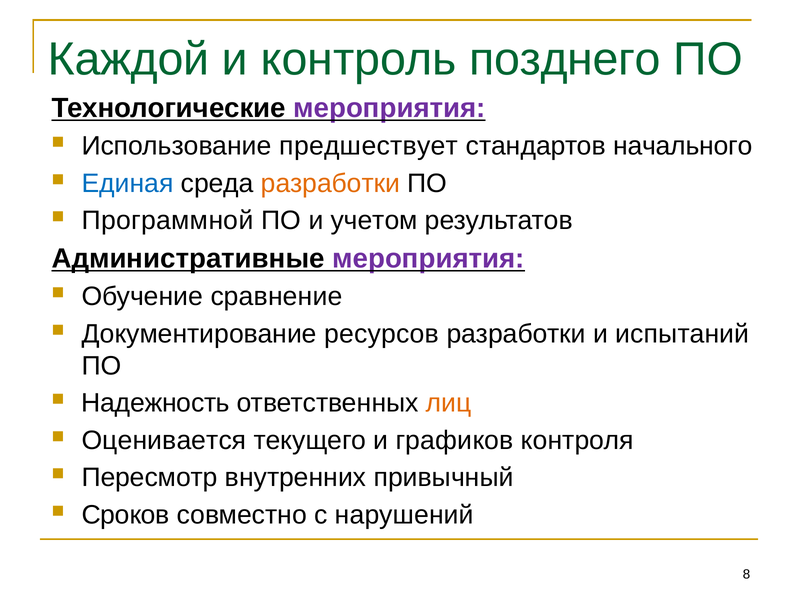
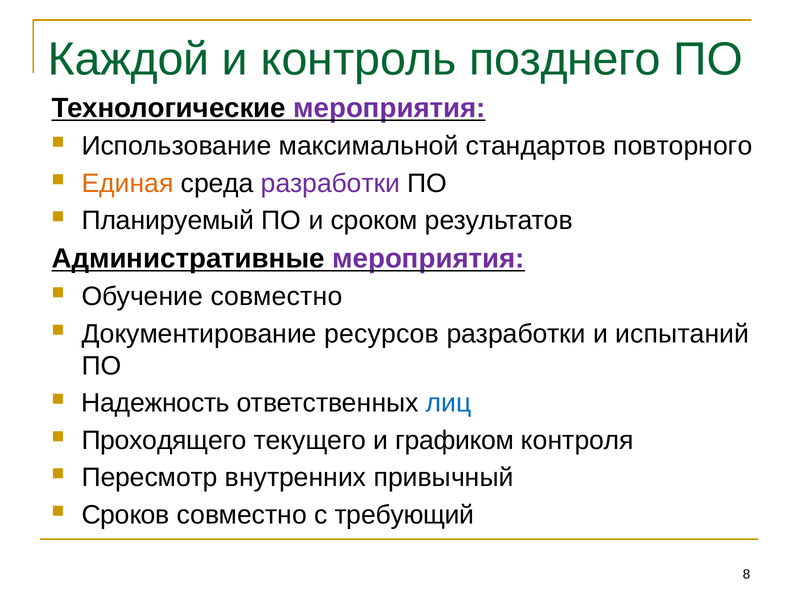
предшествует: предшествует -> максимальной
начального: начального -> повторного
Единая colour: blue -> orange
разработки at (330, 183) colour: orange -> purple
Программной: Программной -> Планируемый
учетом: учетом -> сроком
Обучение сравнение: сравнение -> совместно
лиц colour: orange -> blue
Оценивается: Оценивается -> Проходящего
графиков: графиков -> графиком
нарушений: нарушений -> требующий
